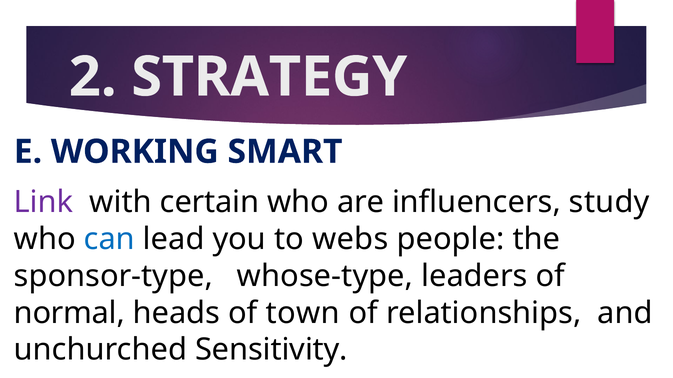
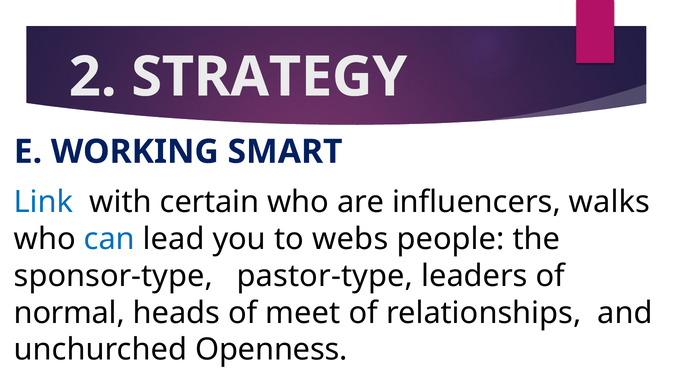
Link colour: purple -> blue
study: study -> walks
whose-type: whose-type -> pastor-type
town: town -> meet
Sensitivity: Sensitivity -> Openness
